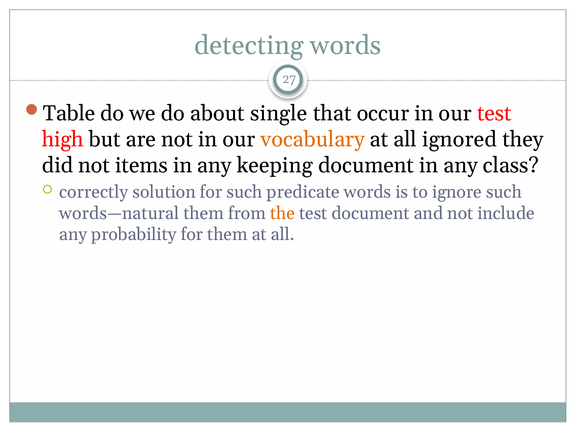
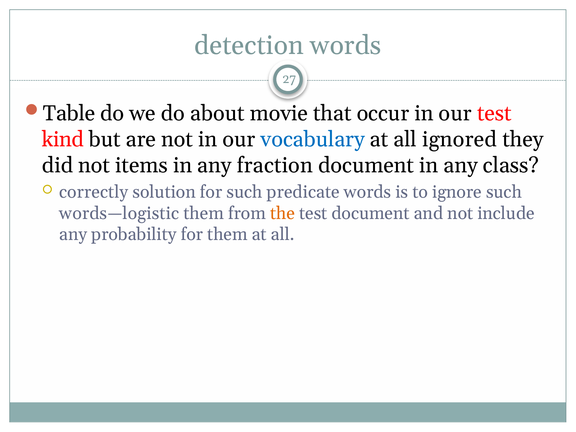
detecting: detecting -> detection
single: single -> movie
high: high -> kind
vocabulary colour: orange -> blue
keeping: keeping -> fraction
words—natural: words—natural -> words—logistic
